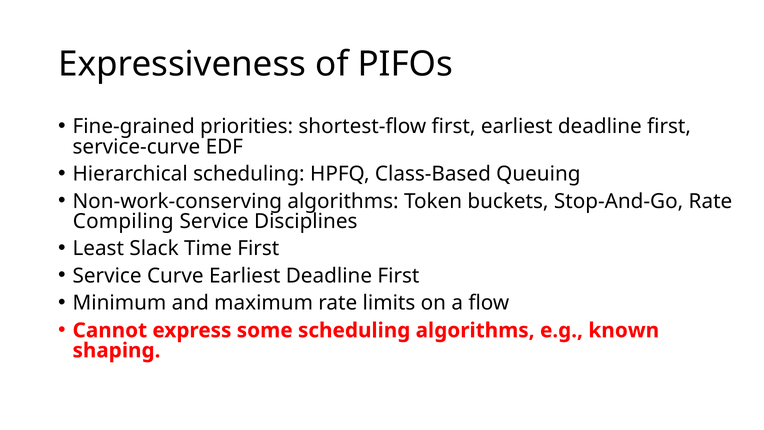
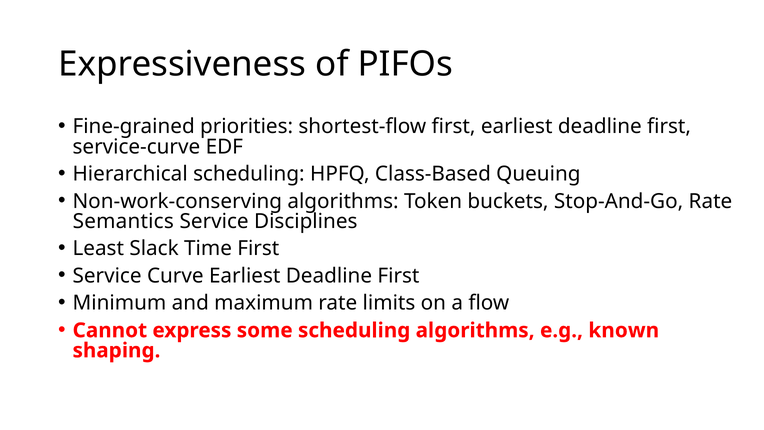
Compiling: Compiling -> Semantics
